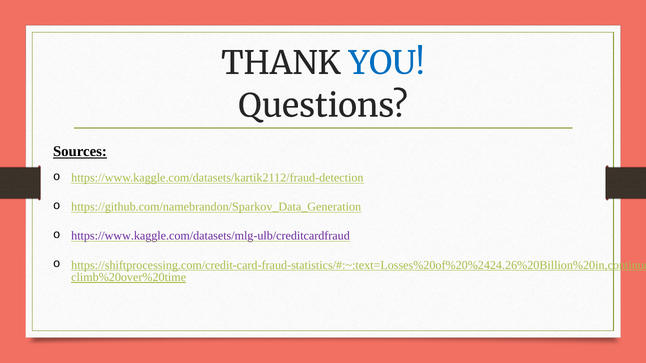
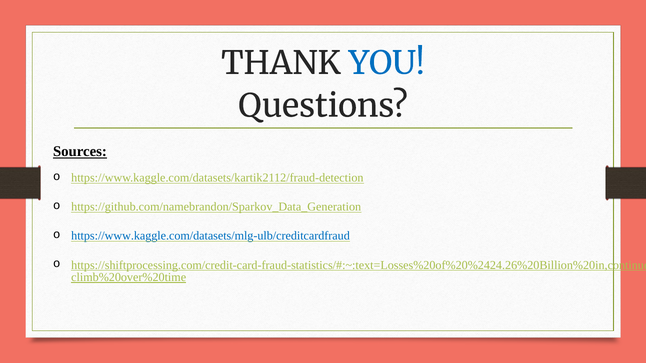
https://www.kaggle.com/datasets/mlg-ulb/creditcardfraud colour: purple -> blue
